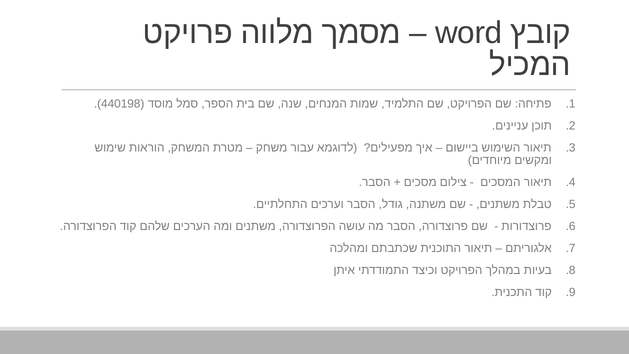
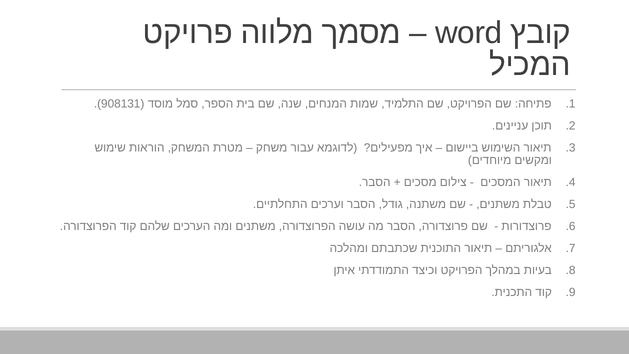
440198: 440198 -> 908131
